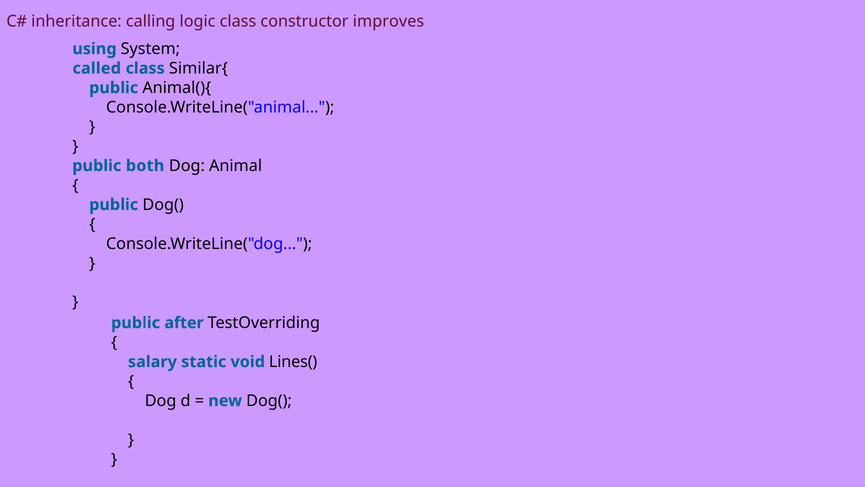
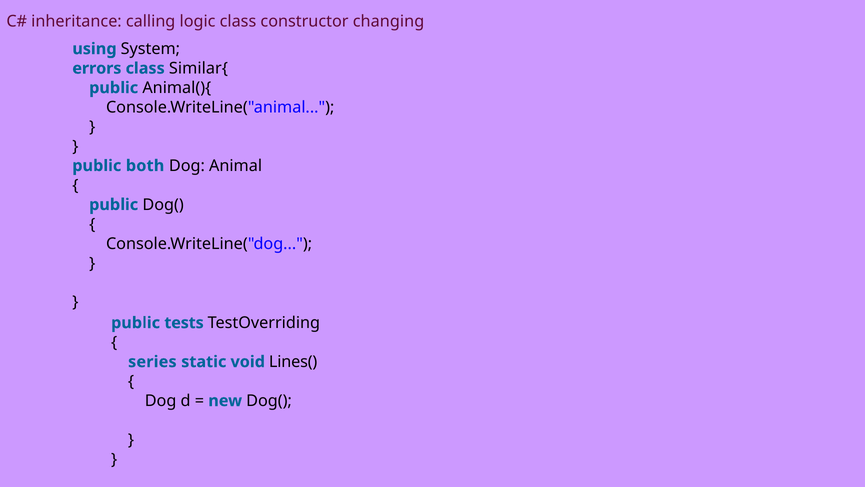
improves: improves -> changing
called: called -> errors
after: after -> tests
salary: salary -> series
